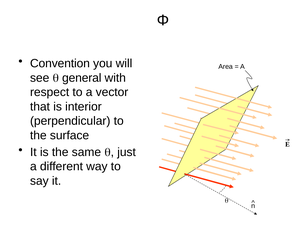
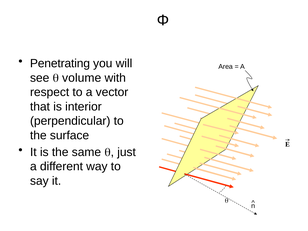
Convention: Convention -> Penetrating
general: general -> volume
